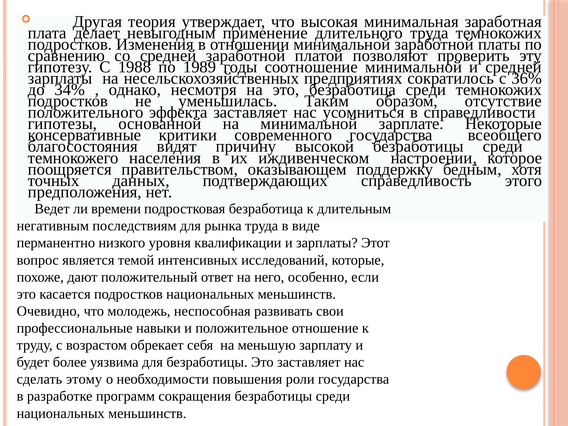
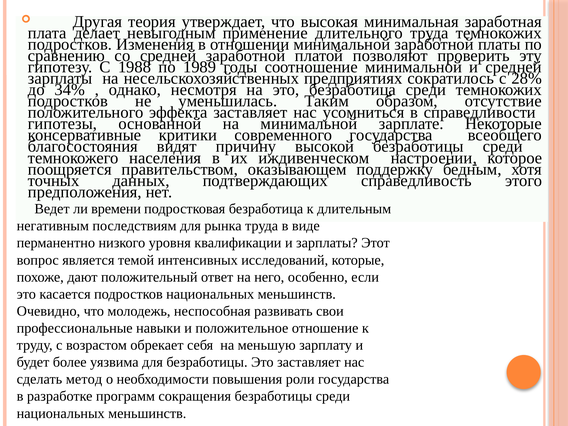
36%: 36% -> 28%
этому: этому -> метод
